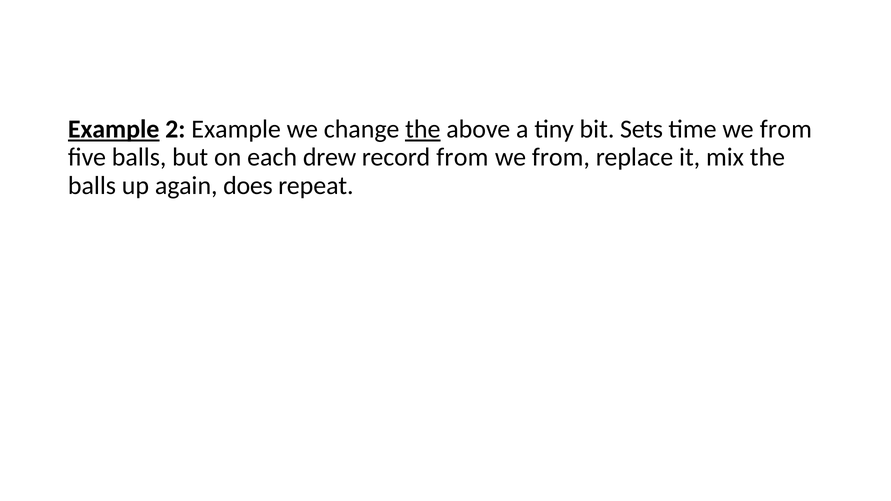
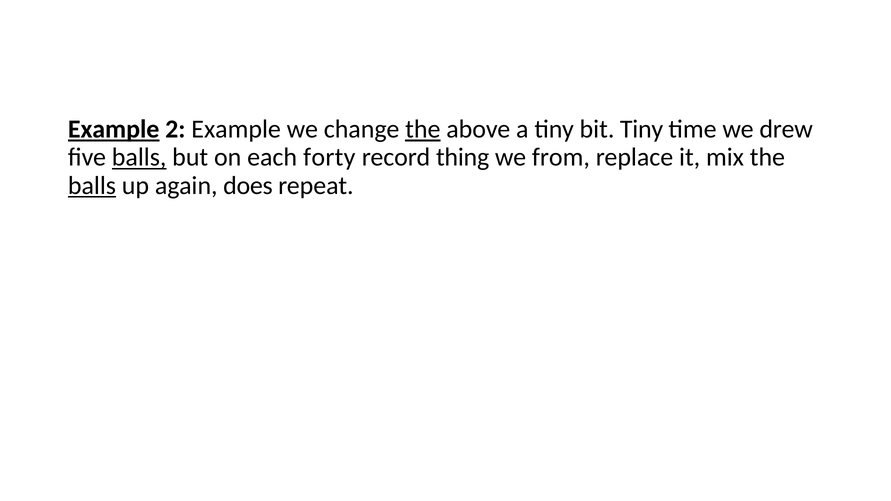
bit Sets: Sets -> Tiny
time we from: from -> drew
balls at (139, 157) underline: none -> present
drew: drew -> forty
record from: from -> thing
balls at (92, 186) underline: none -> present
